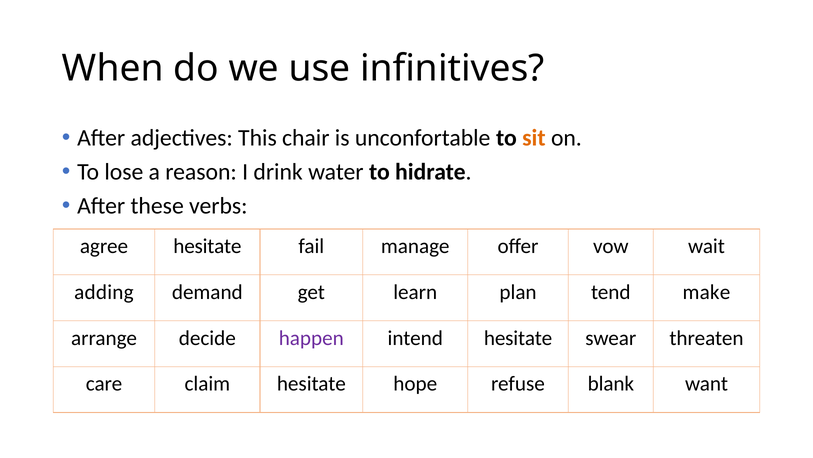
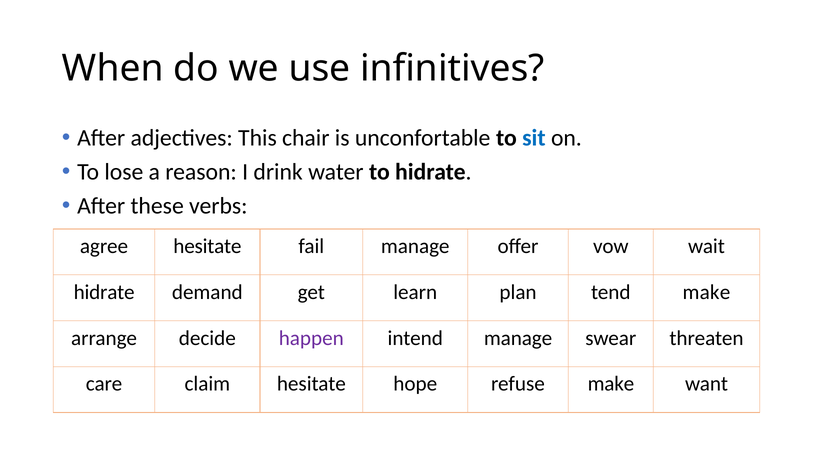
sit colour: orange -> blue
adding at (104, 292): adding -> hidrate
intend hesitate: hesitate -> manage
refuse blank: blank -> make
